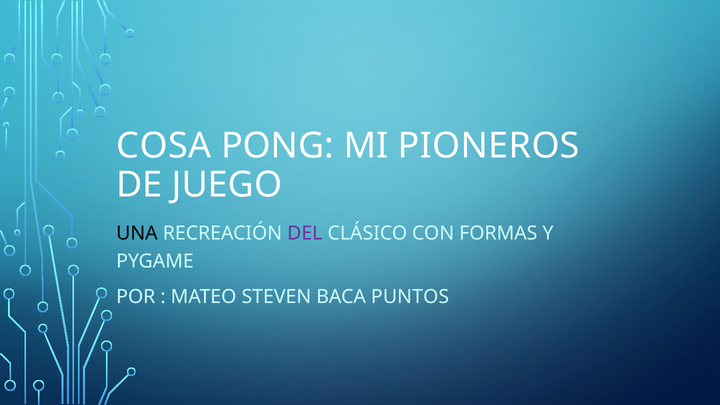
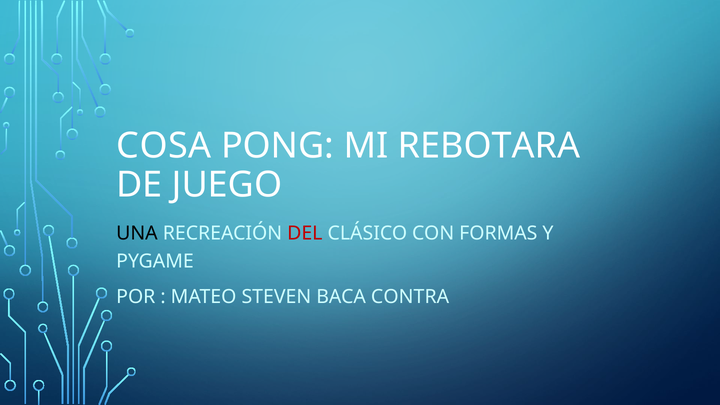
PIONEROS: PIONEROS -> REBOTARA
DEL colour: purple -> red
PUNTOS: PUNTOS -> CONTRA
